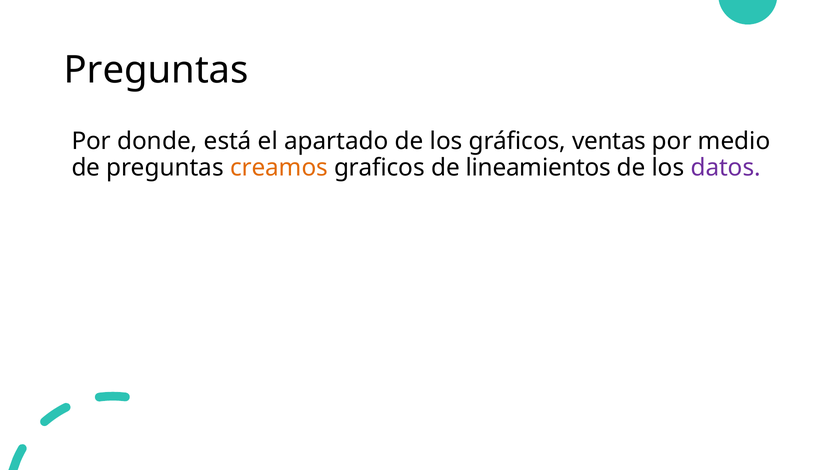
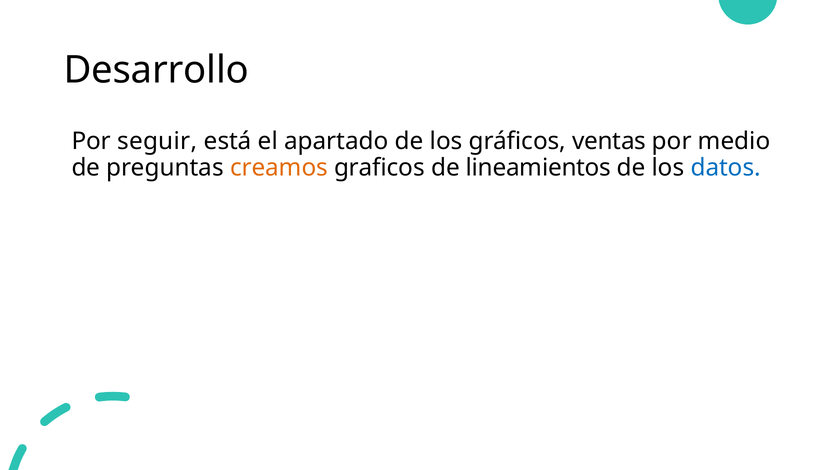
Preguntas at (156, 70): Preguntas -> Desarrollo
donde: donde -> seguir
datos colour: purple -> blue
